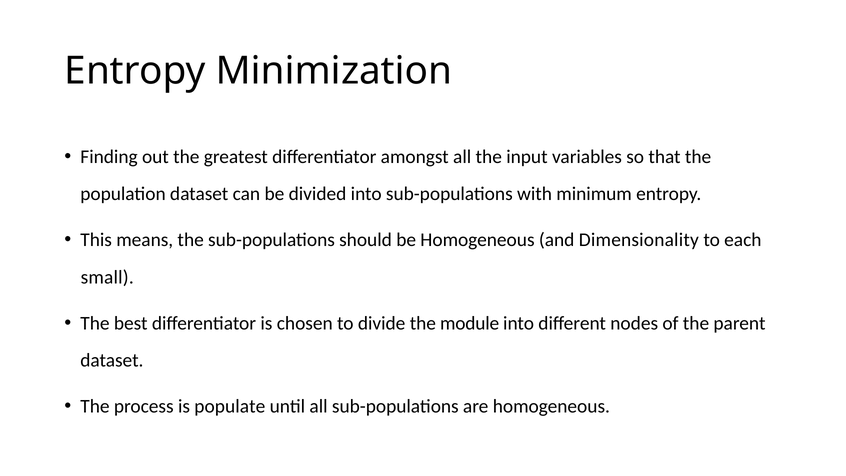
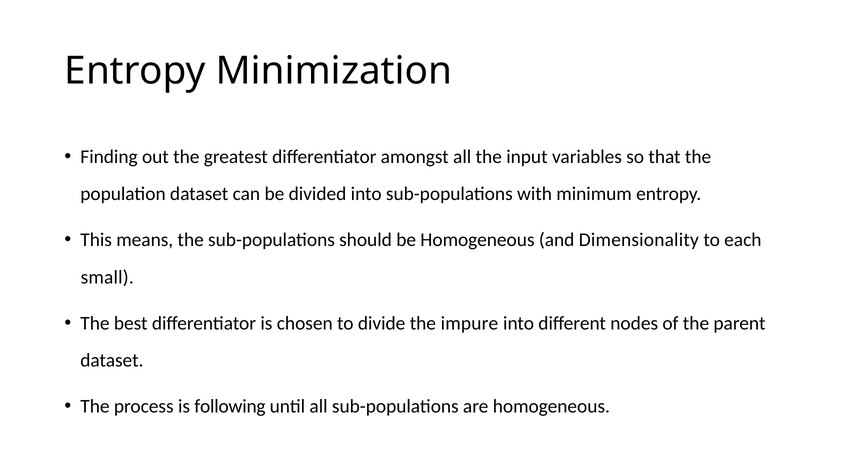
module: module -> impure
populate: populate -> following
